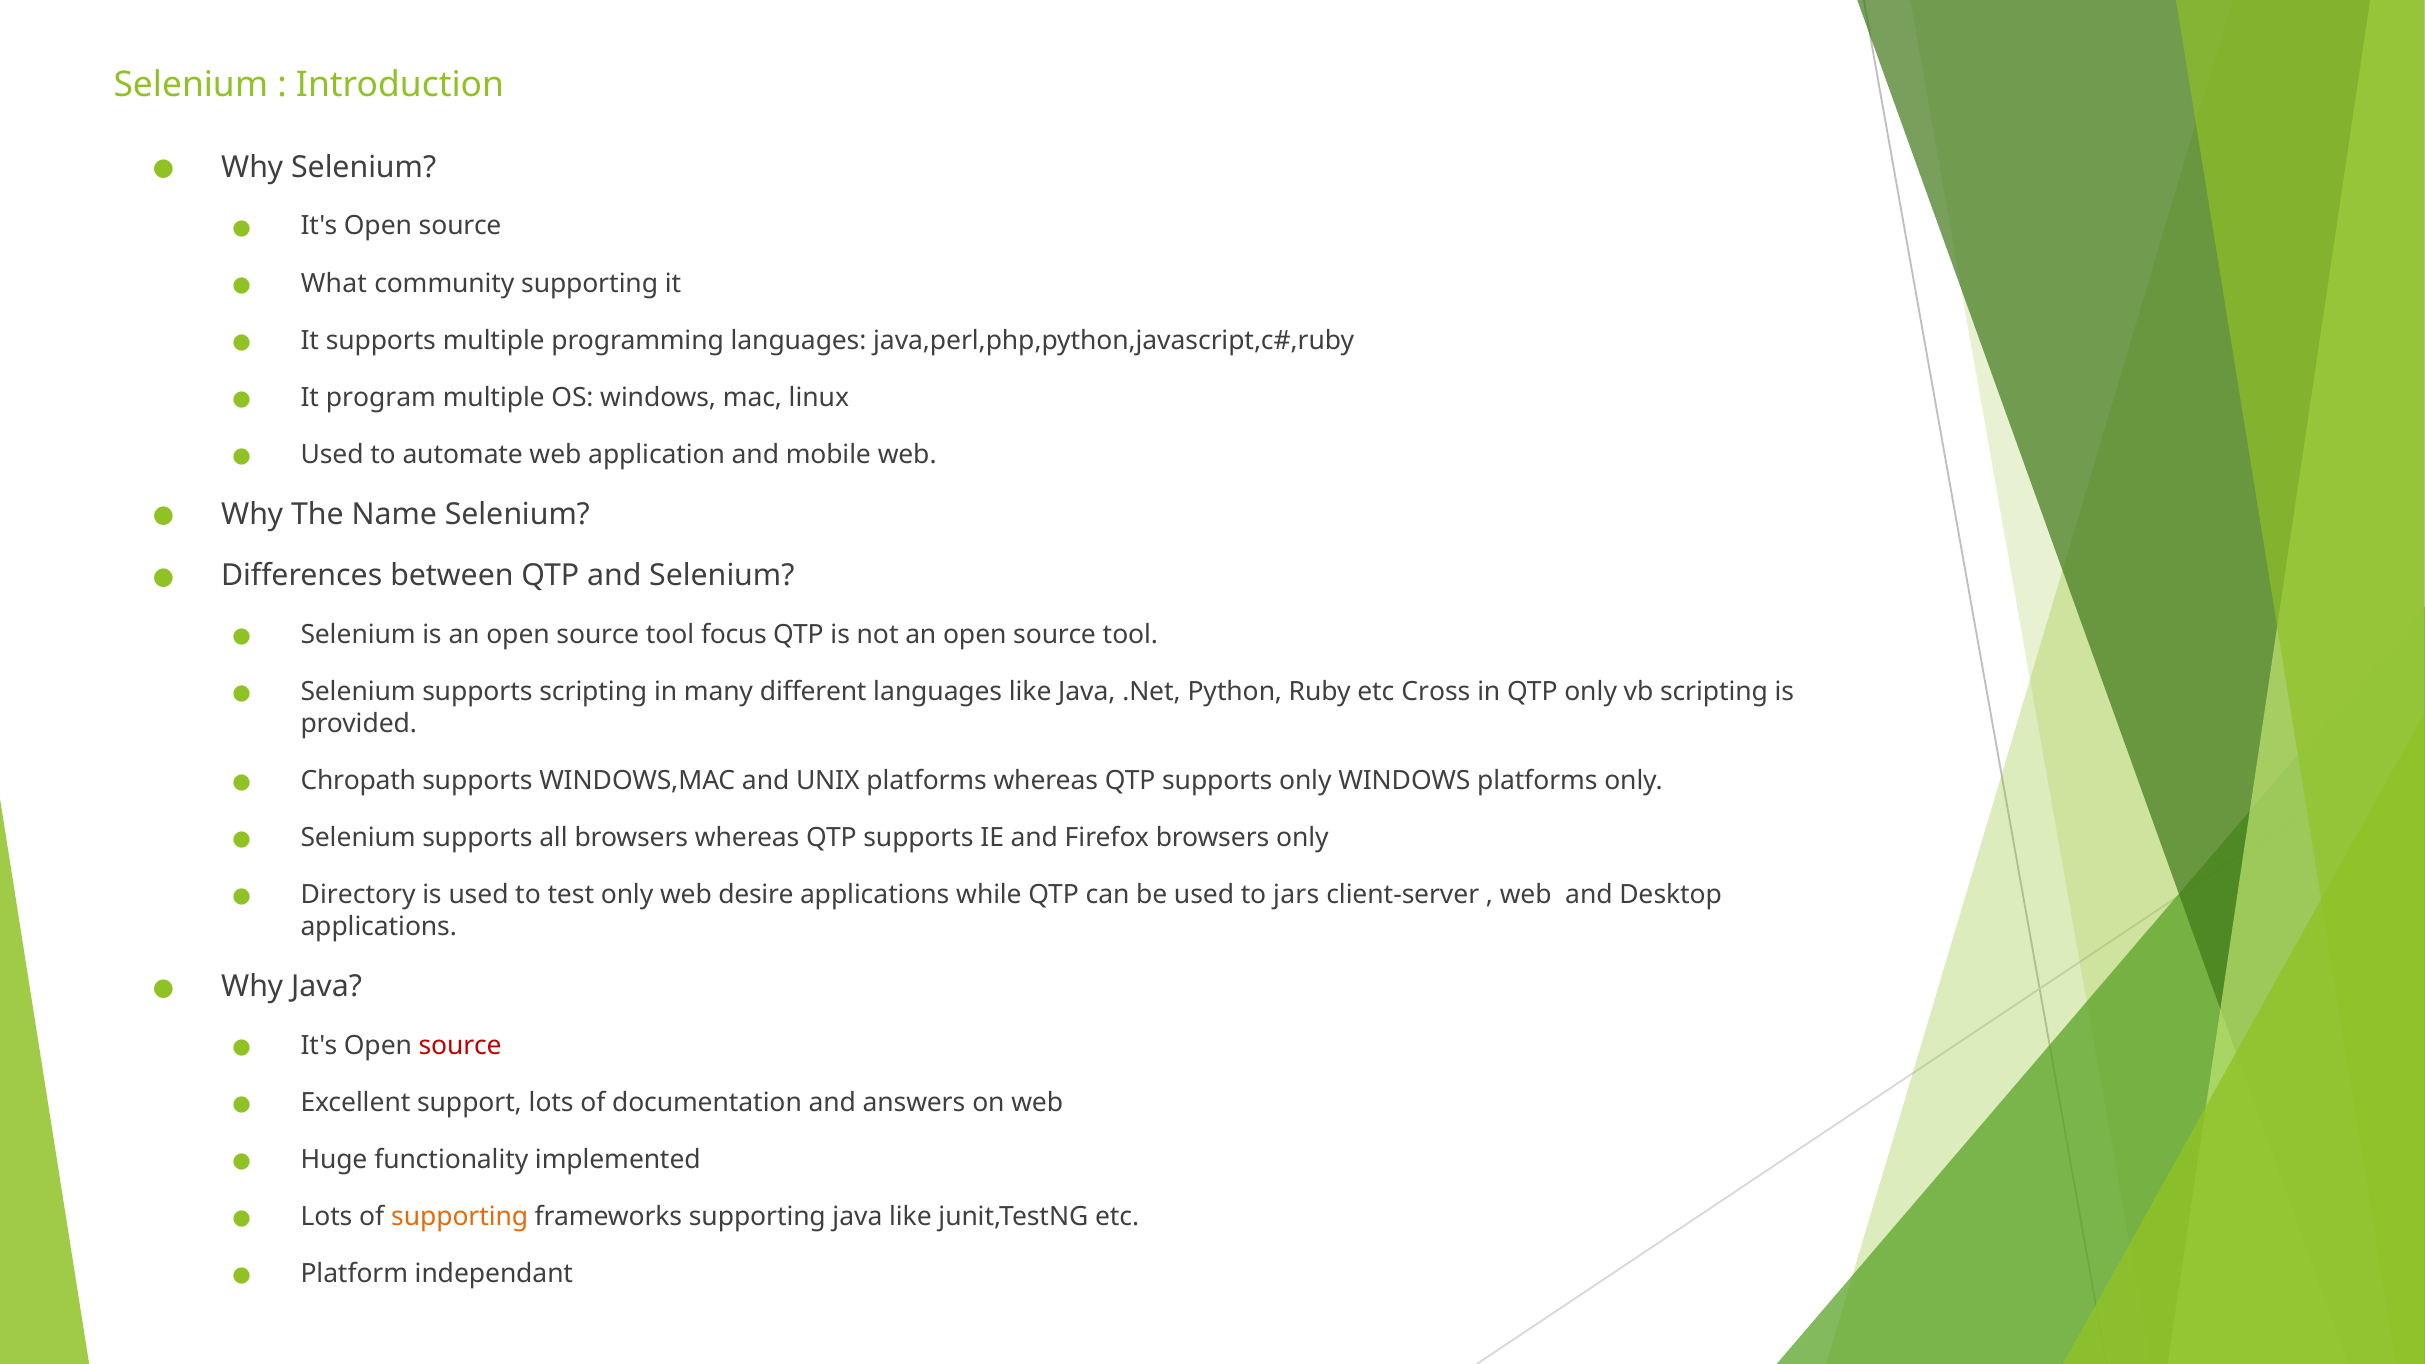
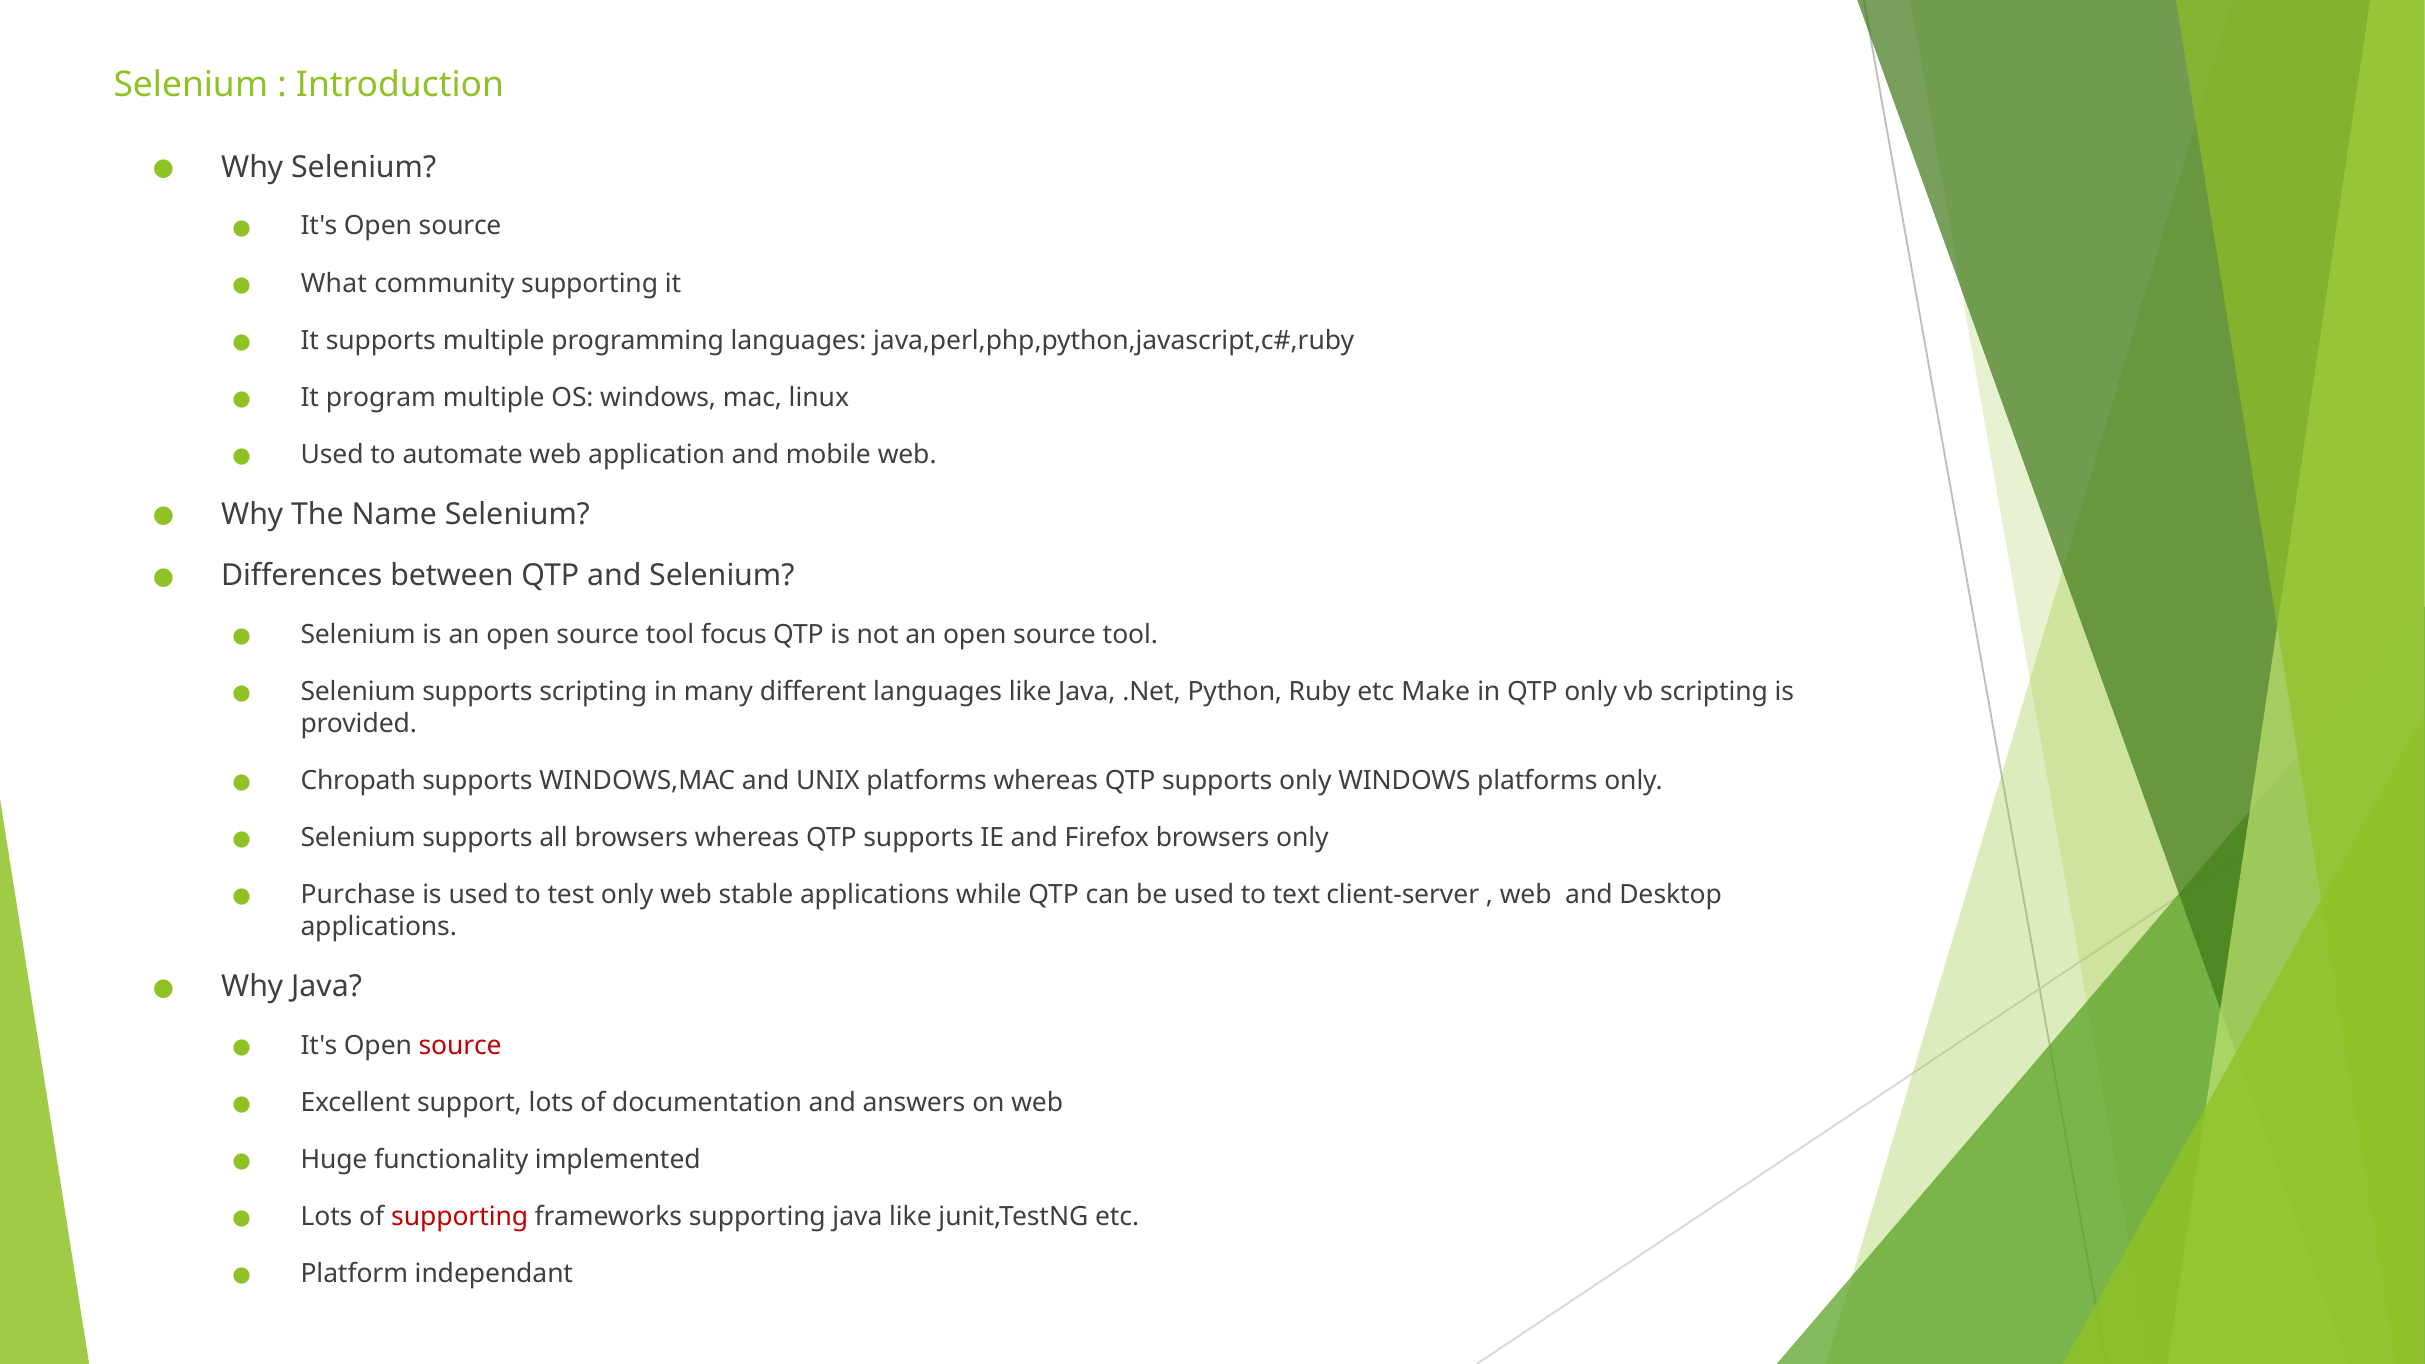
Cross: Cross -> Make
Directory: Directory -> Purchase
desire: desire -> stable
jars: jars -> text
supporting at (460, 1217) colour: orange -> red
